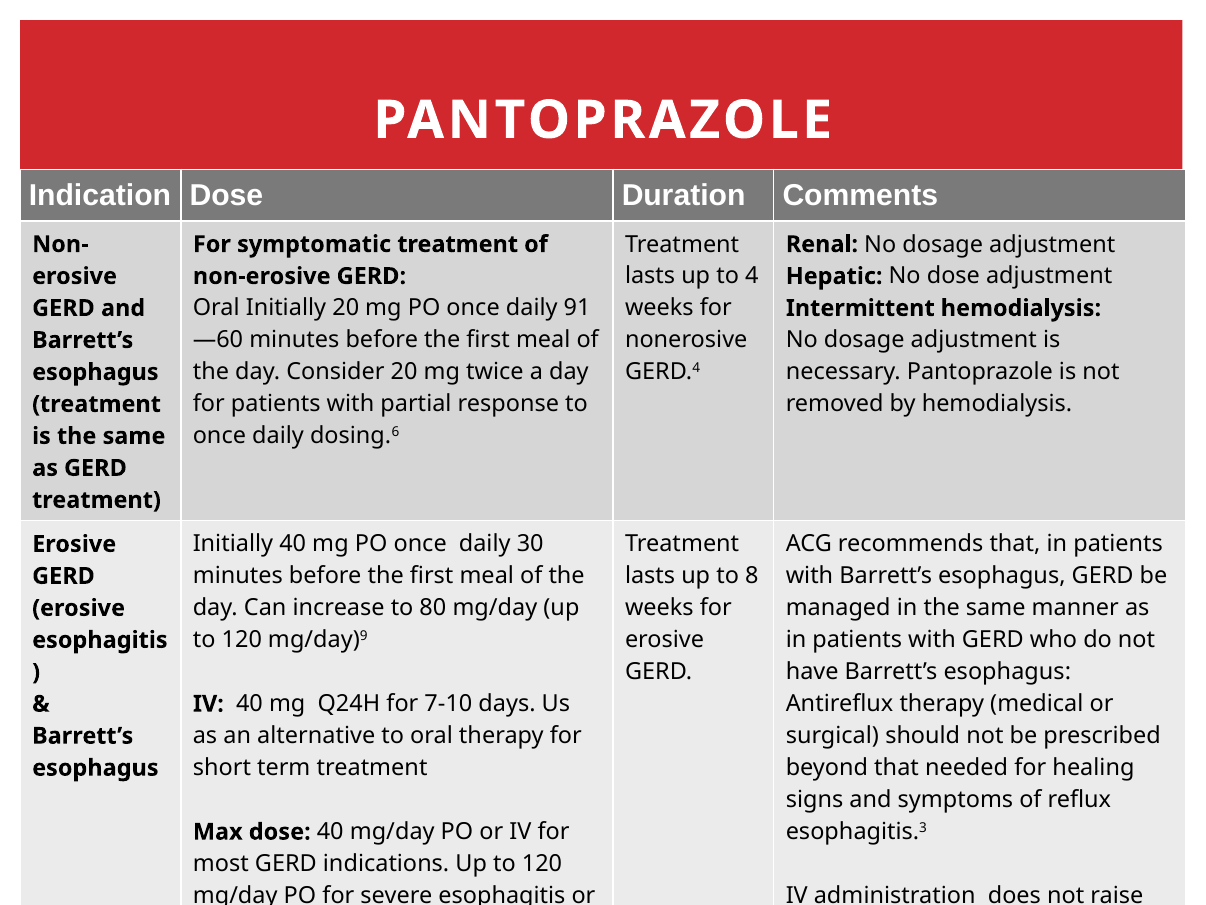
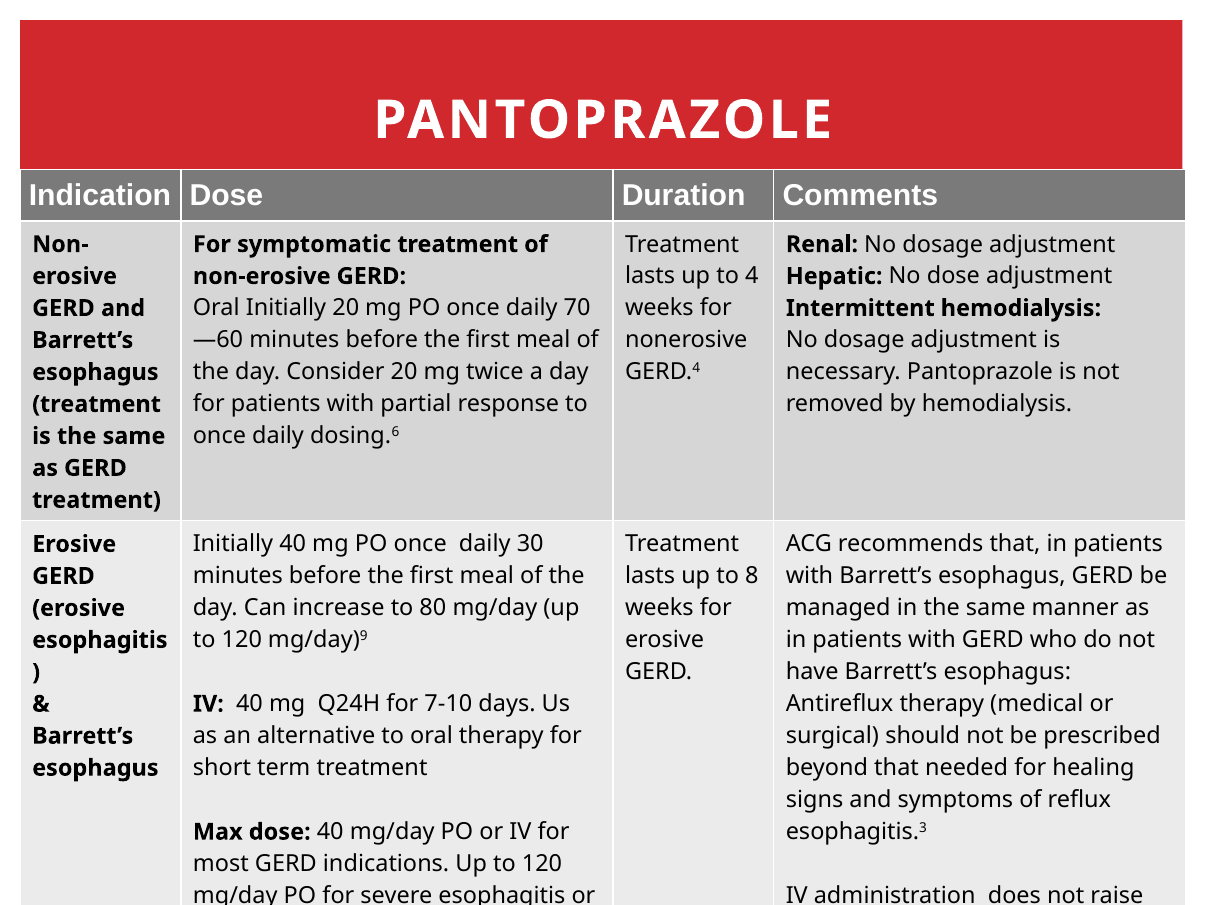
91: 91 -> 70
